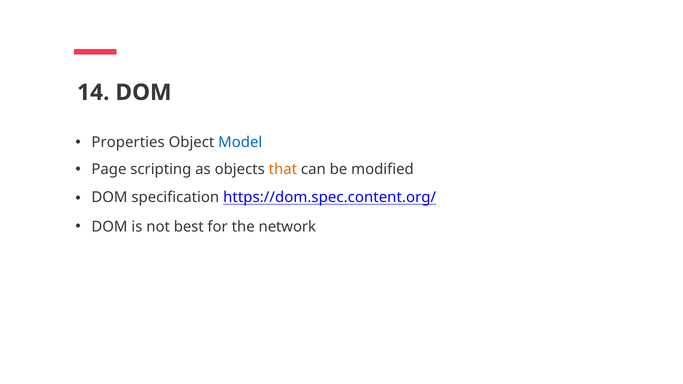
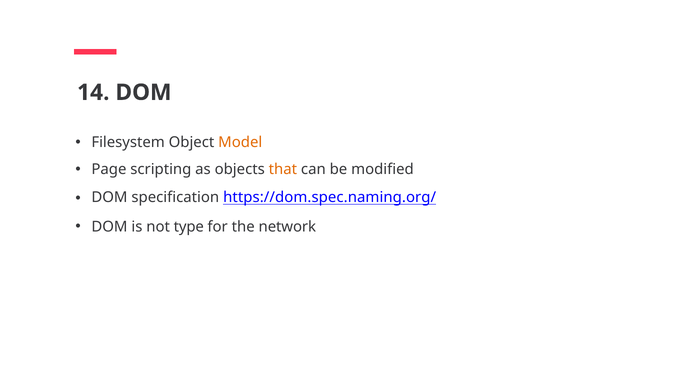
Properties: Properties -> Filesystem
Model colour: blue -> orange
https://dom.spec.content.org/: https://dom.spec.content.org/ -> https://dom.spec.naming.org/
best: best -> type
